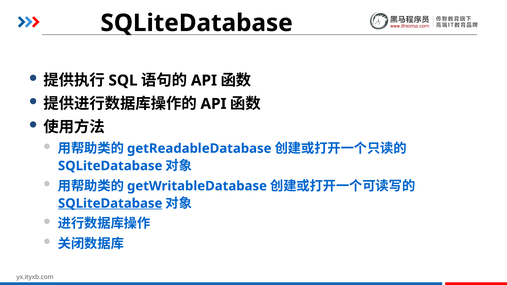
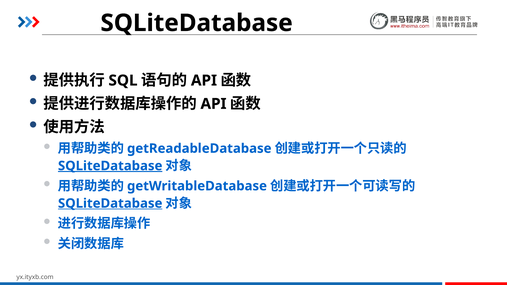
SQLiteDatabase at (110, 166) underline: none -> present
